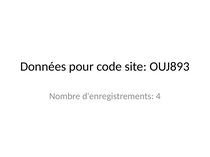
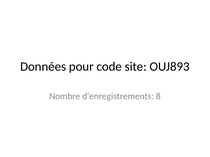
4: 4 -> 8
